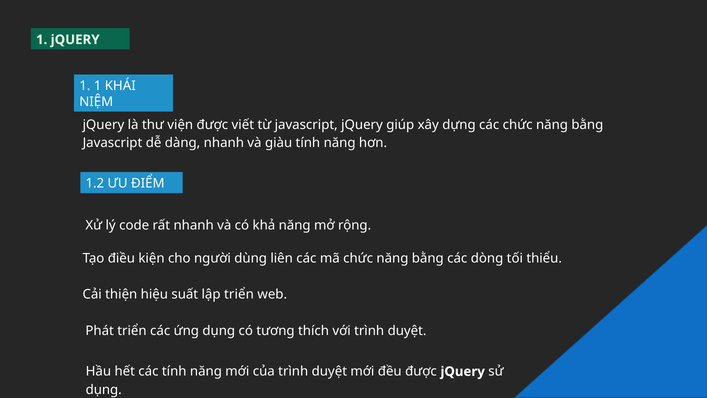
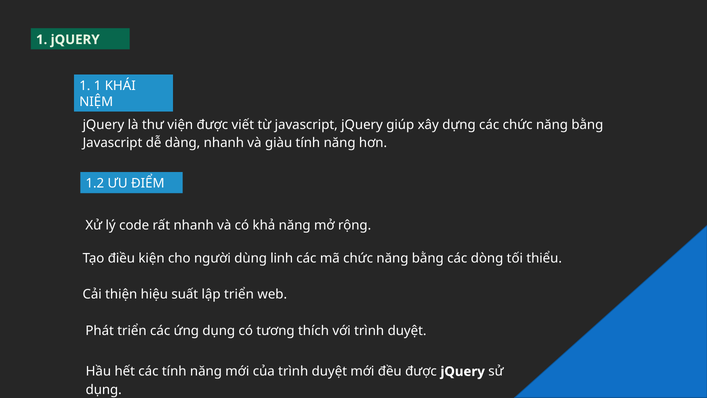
liên: liên -> linh
